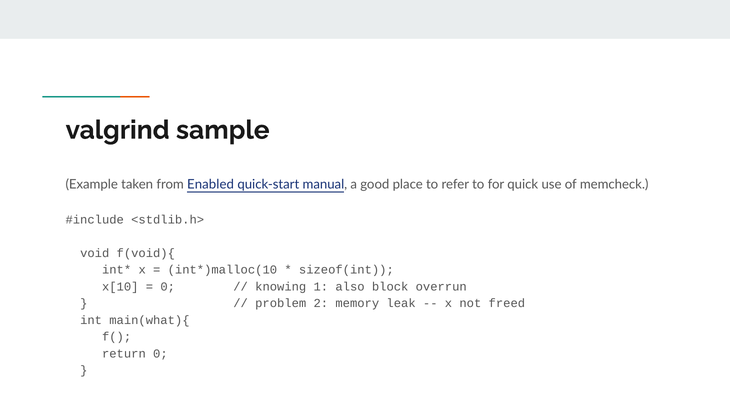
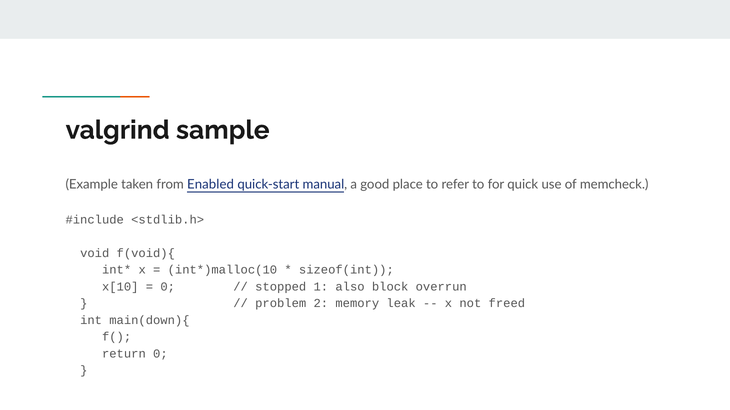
knowing: knowing -> stopped
main(what){: main(what){ -> main(down){
